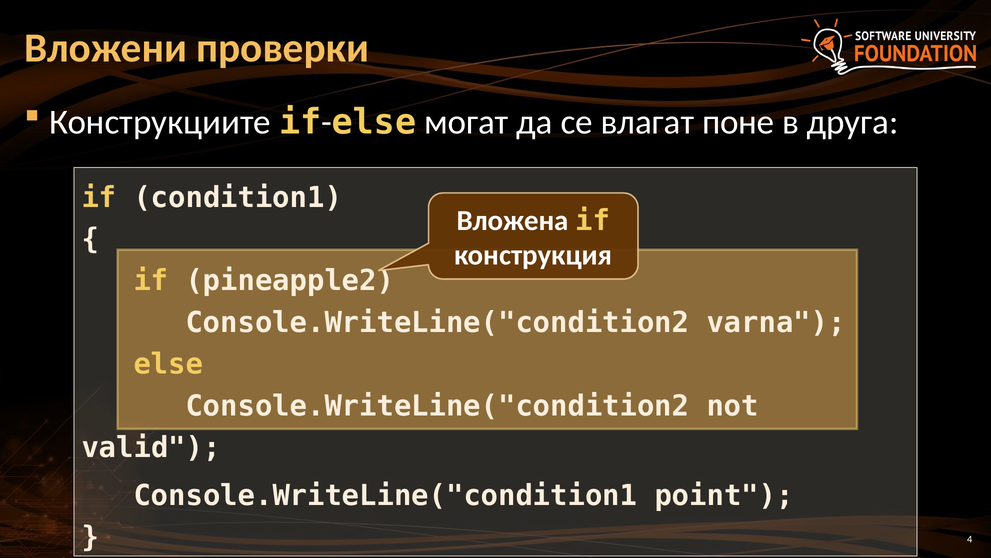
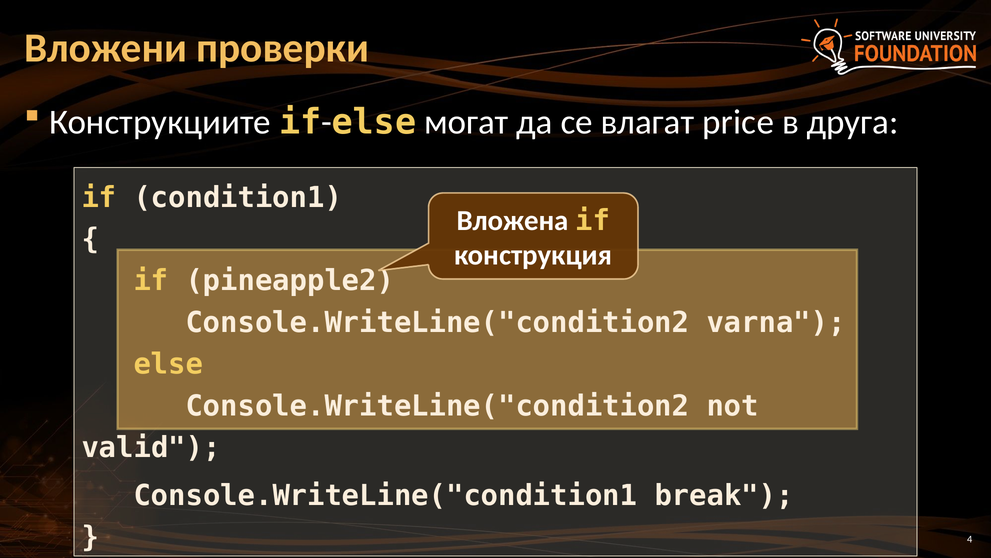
поне: поне -> price
point: point -> break
